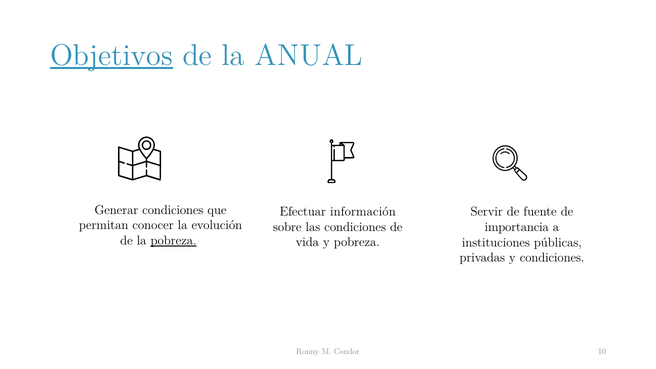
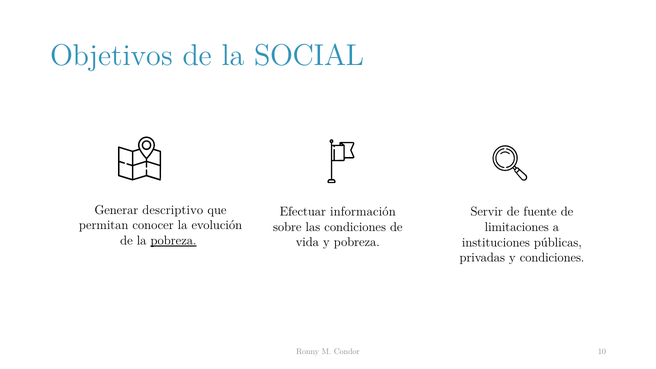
Objetivos underline: present -> none
ANUAL: ANUAL -> SOCIAL
Generar condiciones: condiciones -> descriptivo
importancia: importancia -> limitaciones
